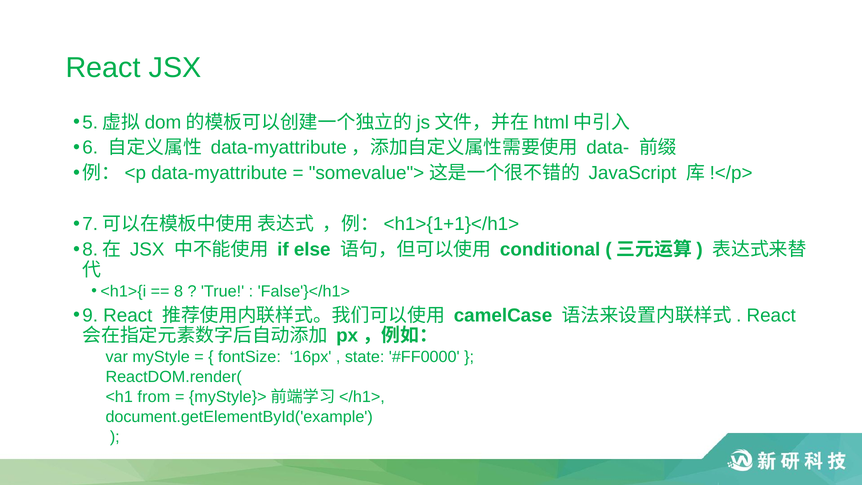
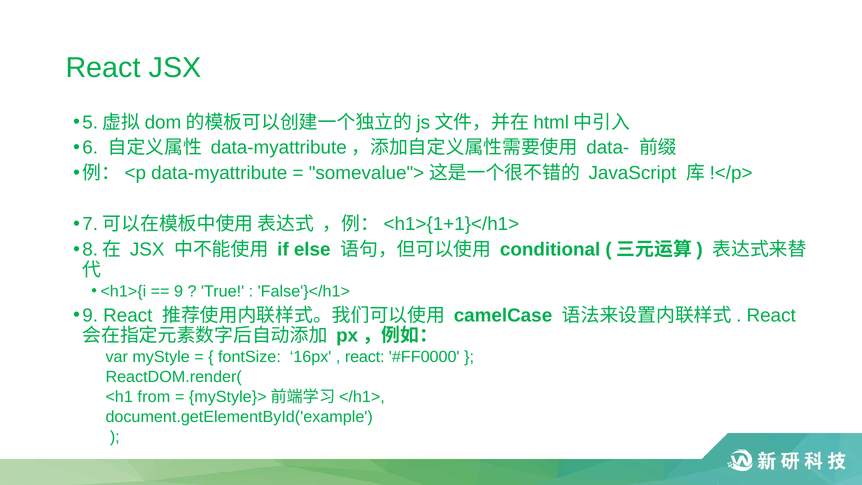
8: 8 -> 9
state at (365, 357): state -> react
